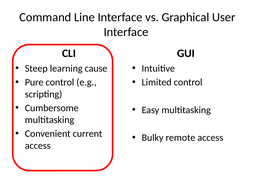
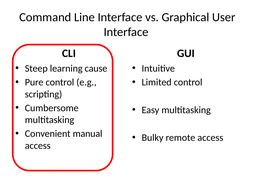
current: current -> manual
